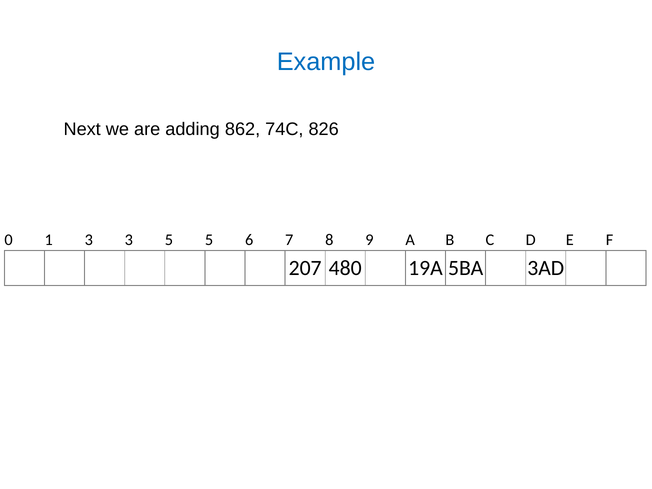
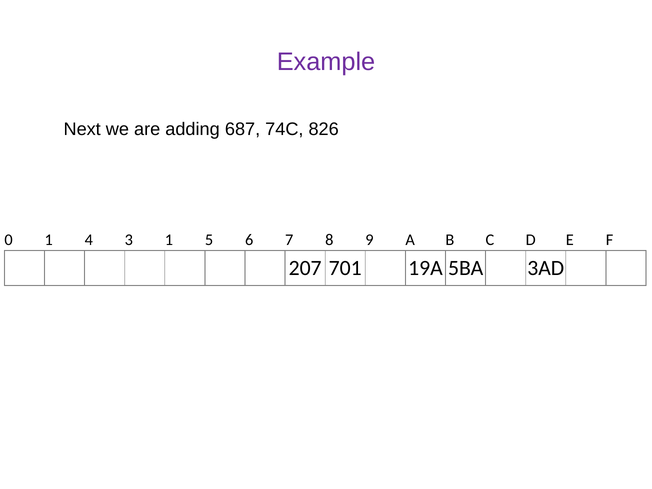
Example colour: blue -> purple
862: 862 -> 687
1 3: 3 -> 4
3 5: 5 -> 1
480: 480 -> 701
